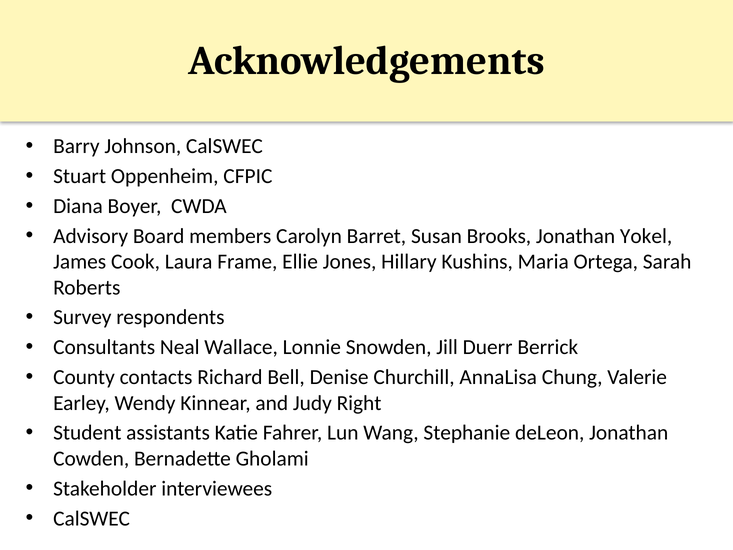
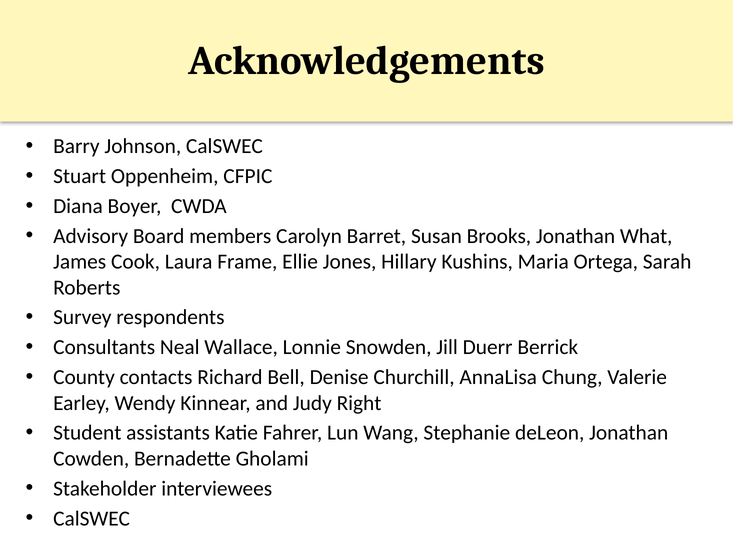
Yokel: Yokel -> What
